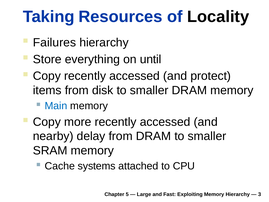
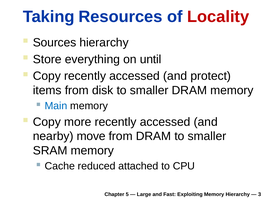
Locality colour: black -> red
Failures: Failures -> Sources
delay: delay -> move
systems: systems -> reduced
